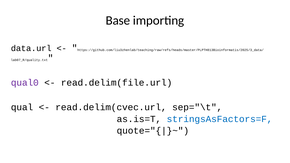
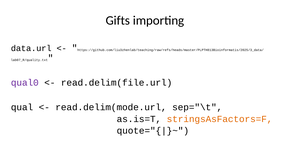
Base: Base -> Gifts
read.delim(cvec.url: read.delim(cvec.url -> read.delim(mode.url
stringsAsFactors=F colour: blue -> orange
